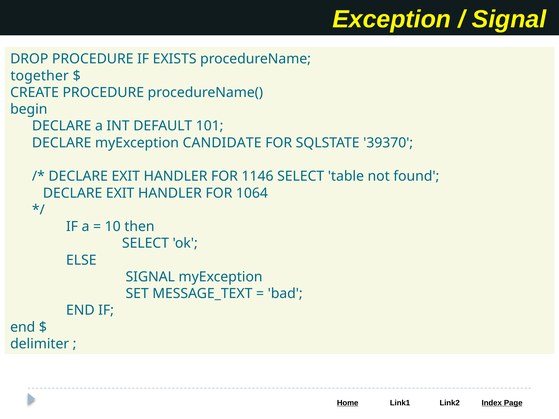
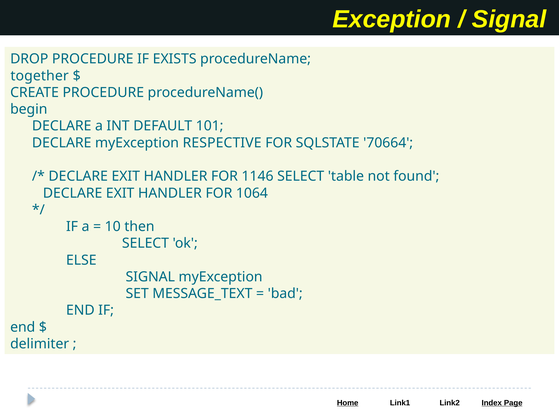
CANDIDATE: CANDIDATE -> RESPECTIVE
39370: 39370 -> 70664
